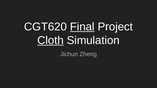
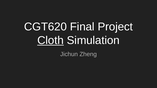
Final underline: present -> none
